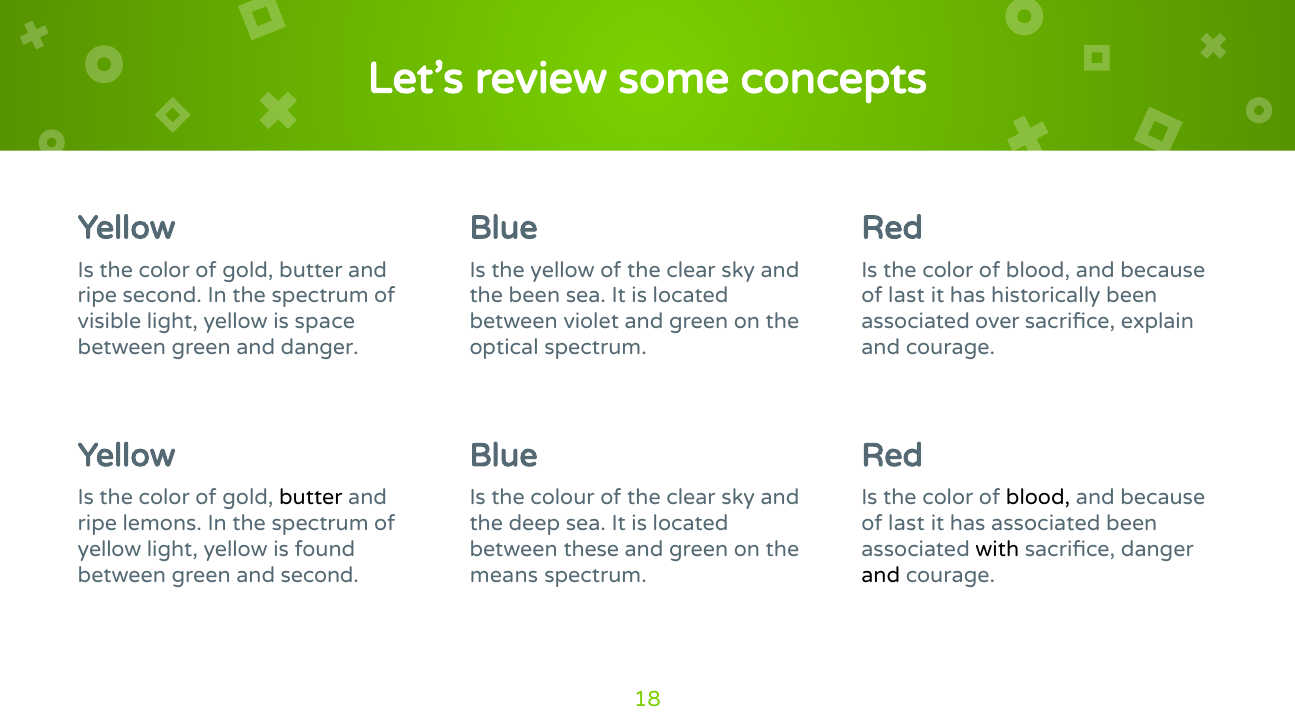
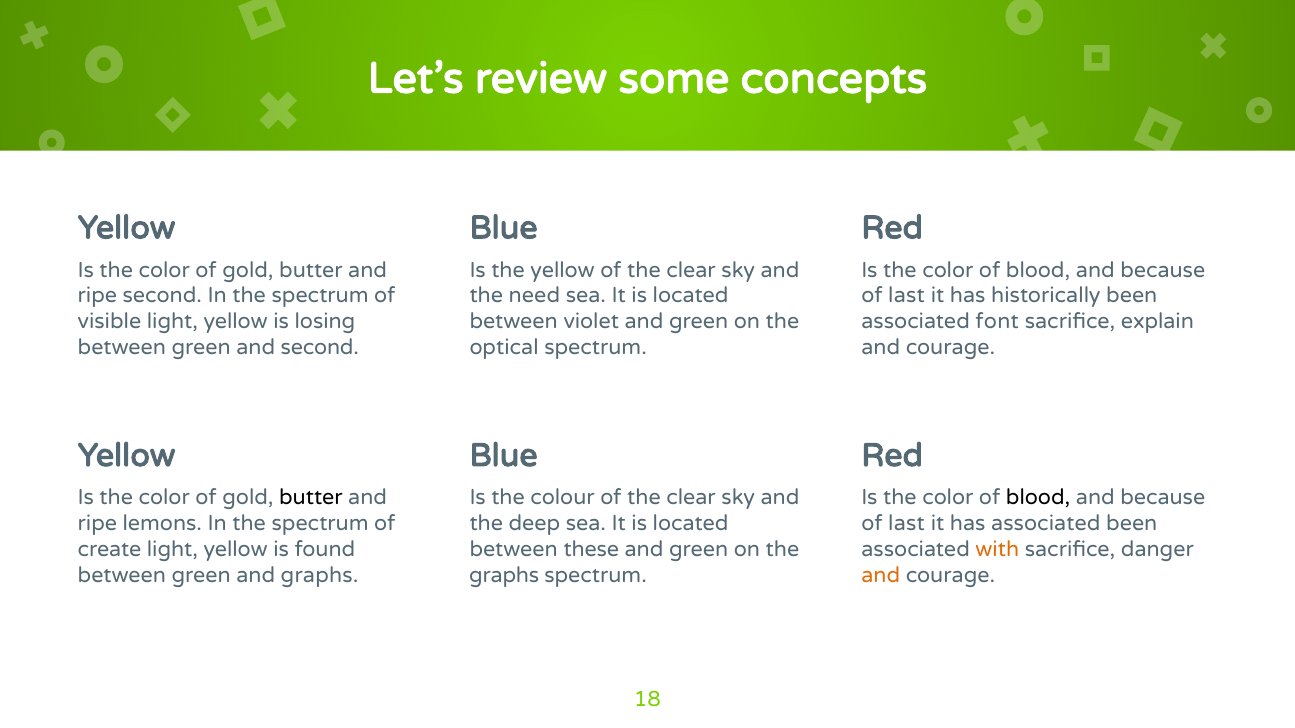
the been: been -> need
space: space -> losing
over: over -> font
and danger: danger -> second
yellow at (110, 550): yellow -> create
with colour: black -> orange
and second: second -> graphs
means at (504, 576): means -> graphs
and at (881, 576) colour: black -> orange
